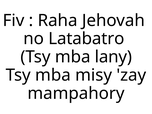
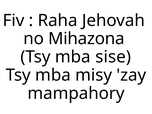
Latabatro: Latabatro -> Mihazona
lany: lany -> sise
